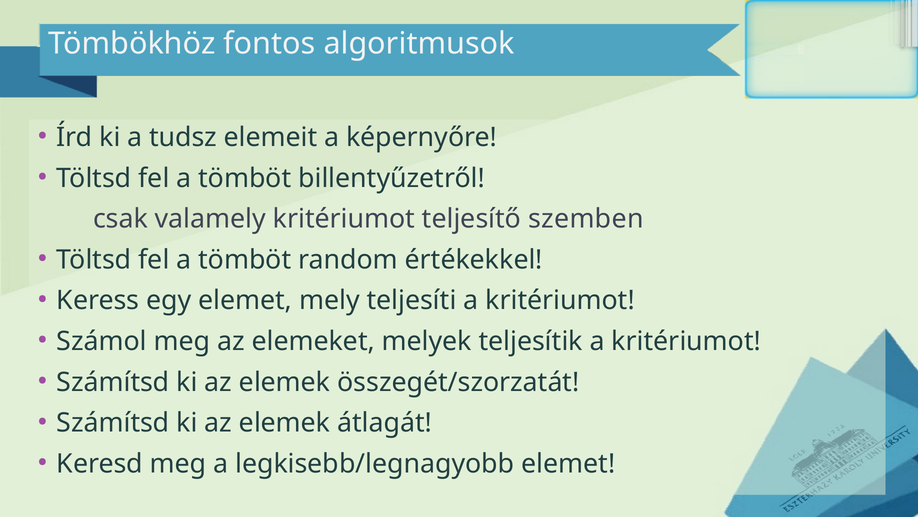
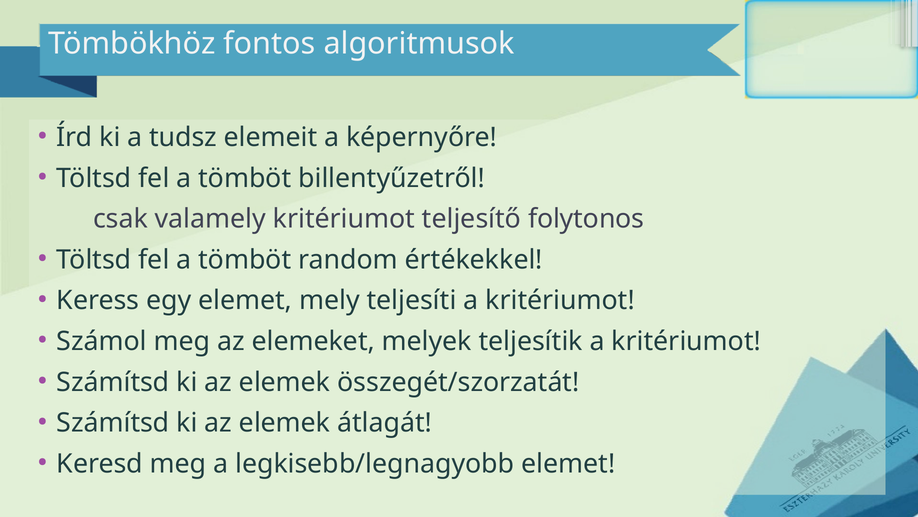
szemben: szemben -> folytonos
